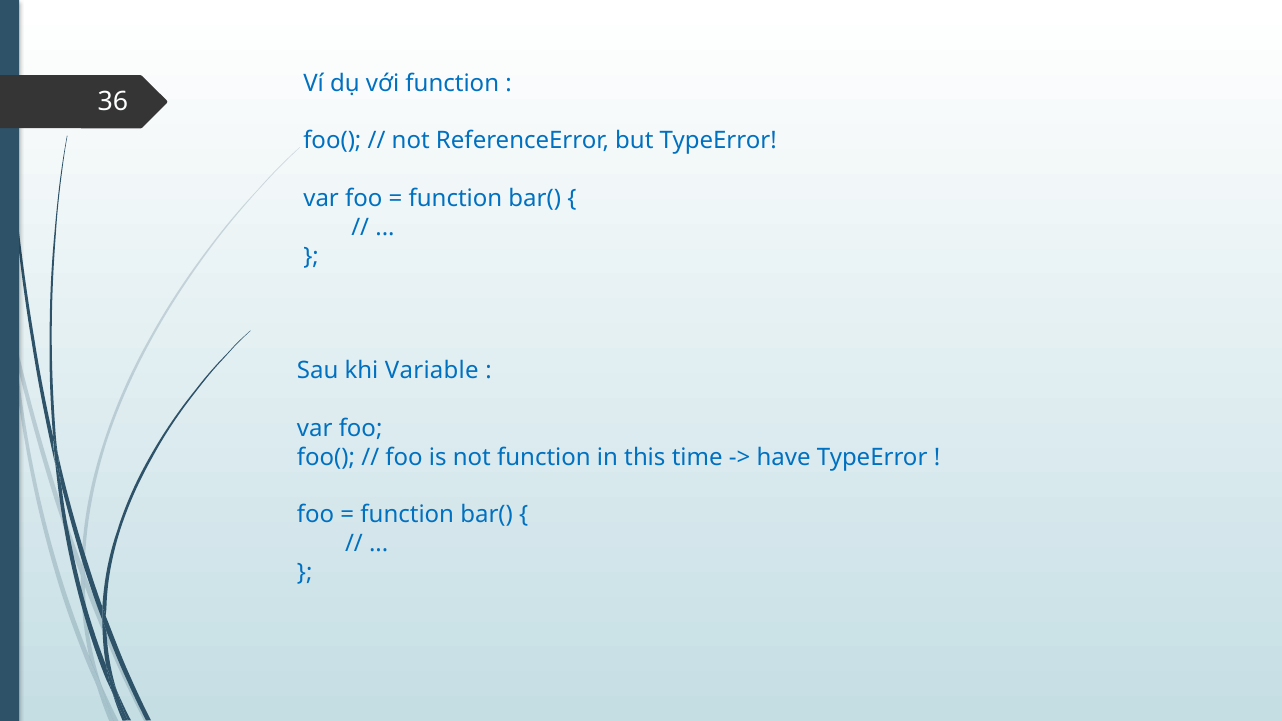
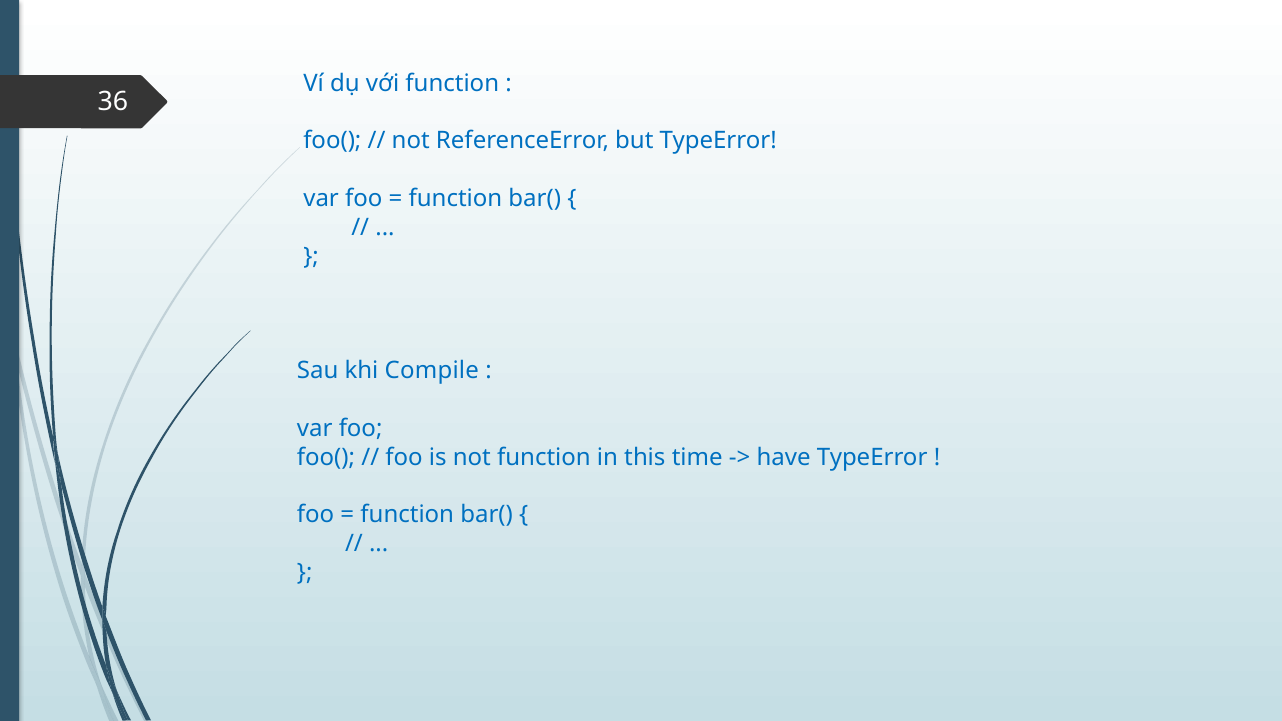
Variable: Variable -> Compile
